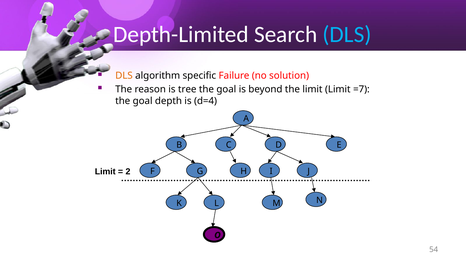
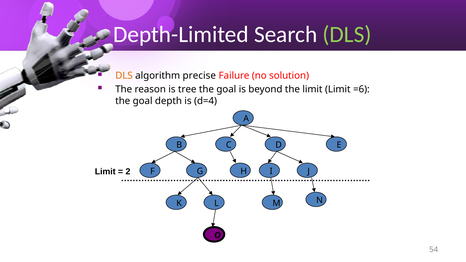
DLS at (347, 34) colour: light blue -> light green
specific: specific -> precise
=7: =7 -> =6
